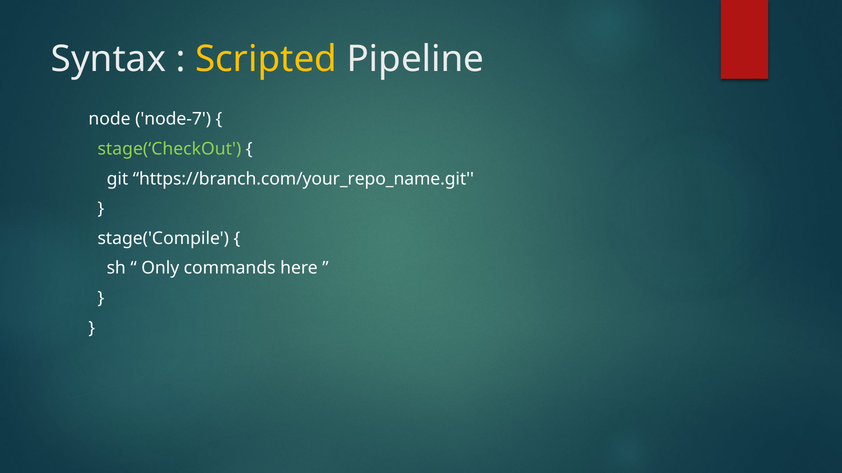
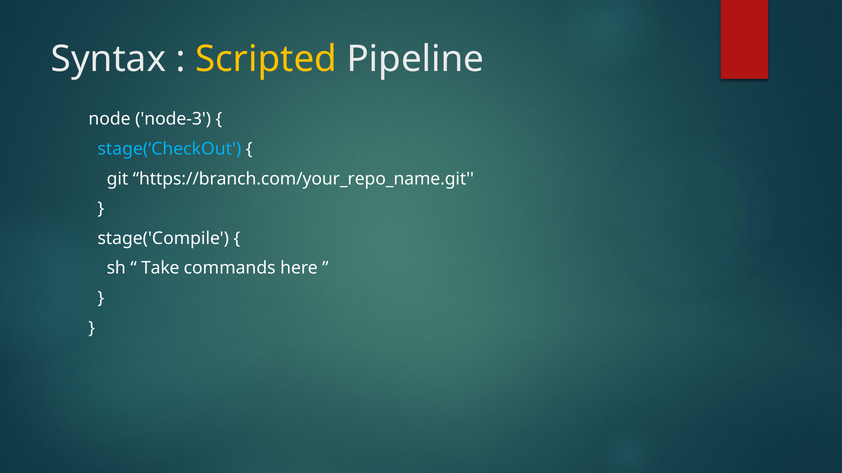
node-7: node-7 -> node-3
stage(‘CheckOut colour: light green -> light blue
Only: Only -> Take
